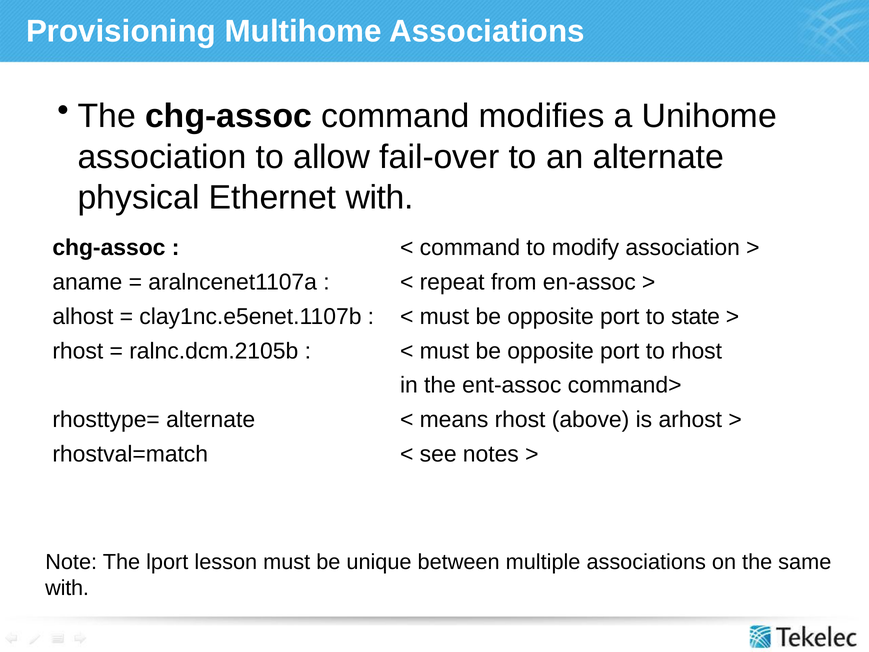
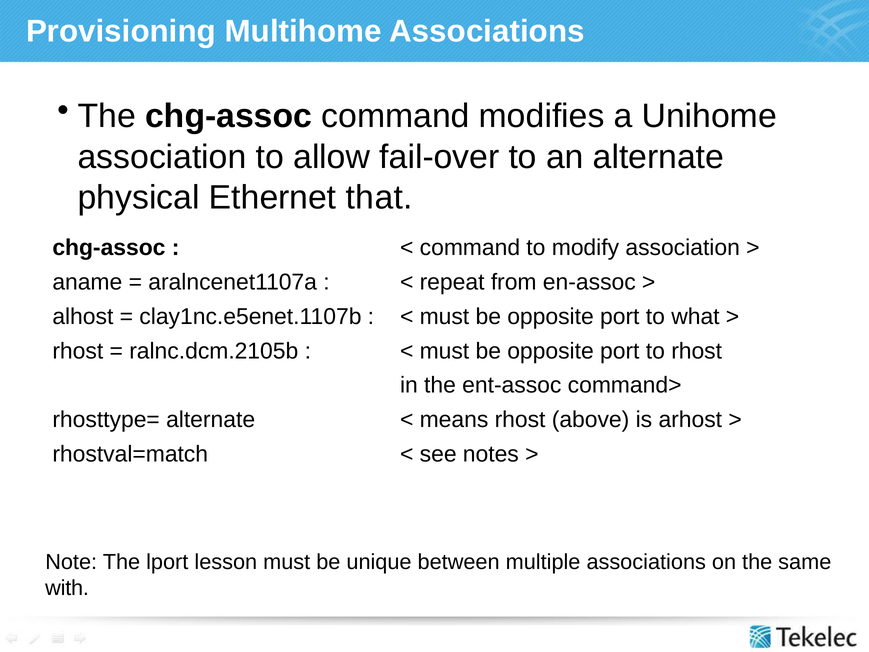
Ethernet with: with -> that
state: state -> what
